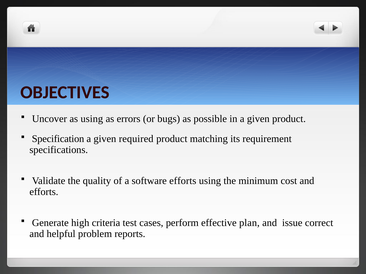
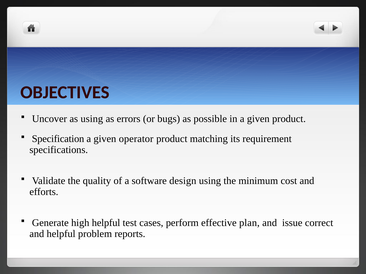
required: required -> operator
software efforts: efforts -> design
high criteria: criteria -> helpful
